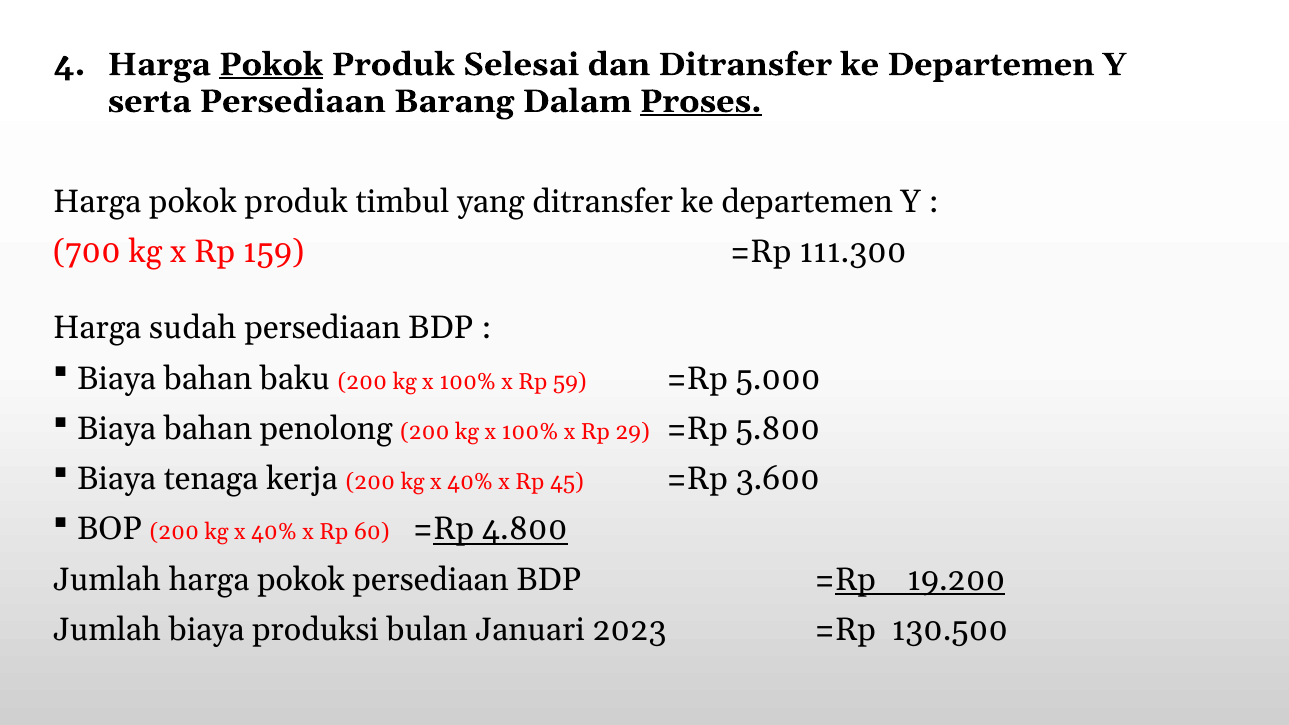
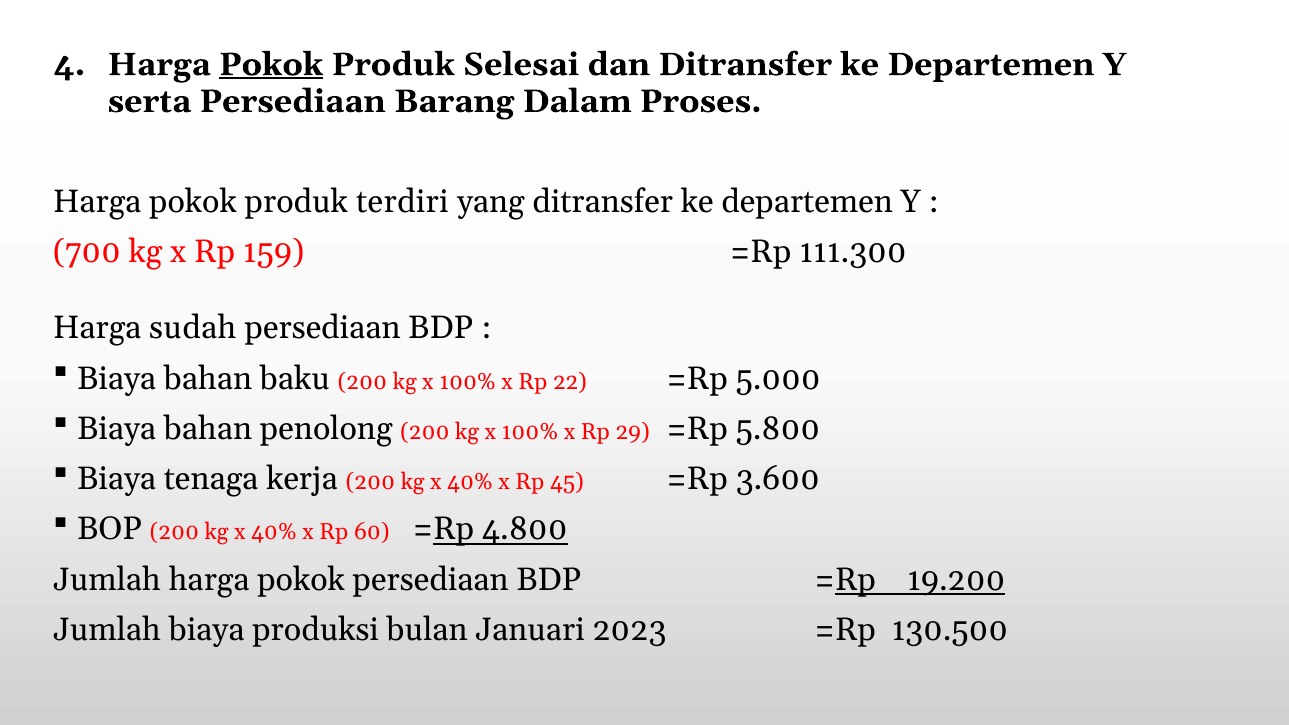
Proses underline: present -> none
timbul: timbul -> terdiri
59: 59 -> 22
